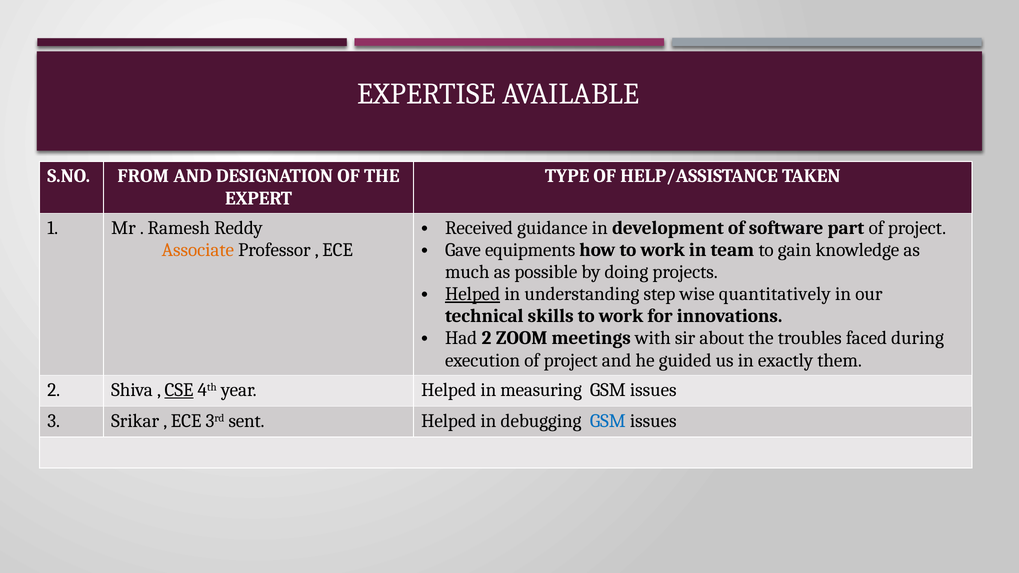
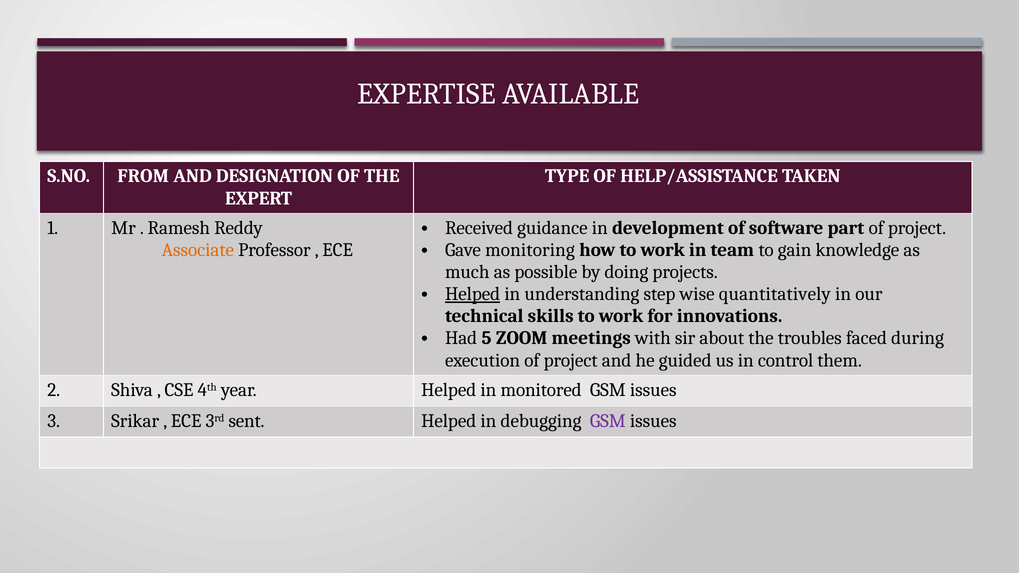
equipments: equipments -> monitoring
Had 2: 2 -> 5
exactly: exactly -> control
CSE underline: present -> none
measuring: measuring -> monitored
GSM at (608, 421) colour: blue -> purple
